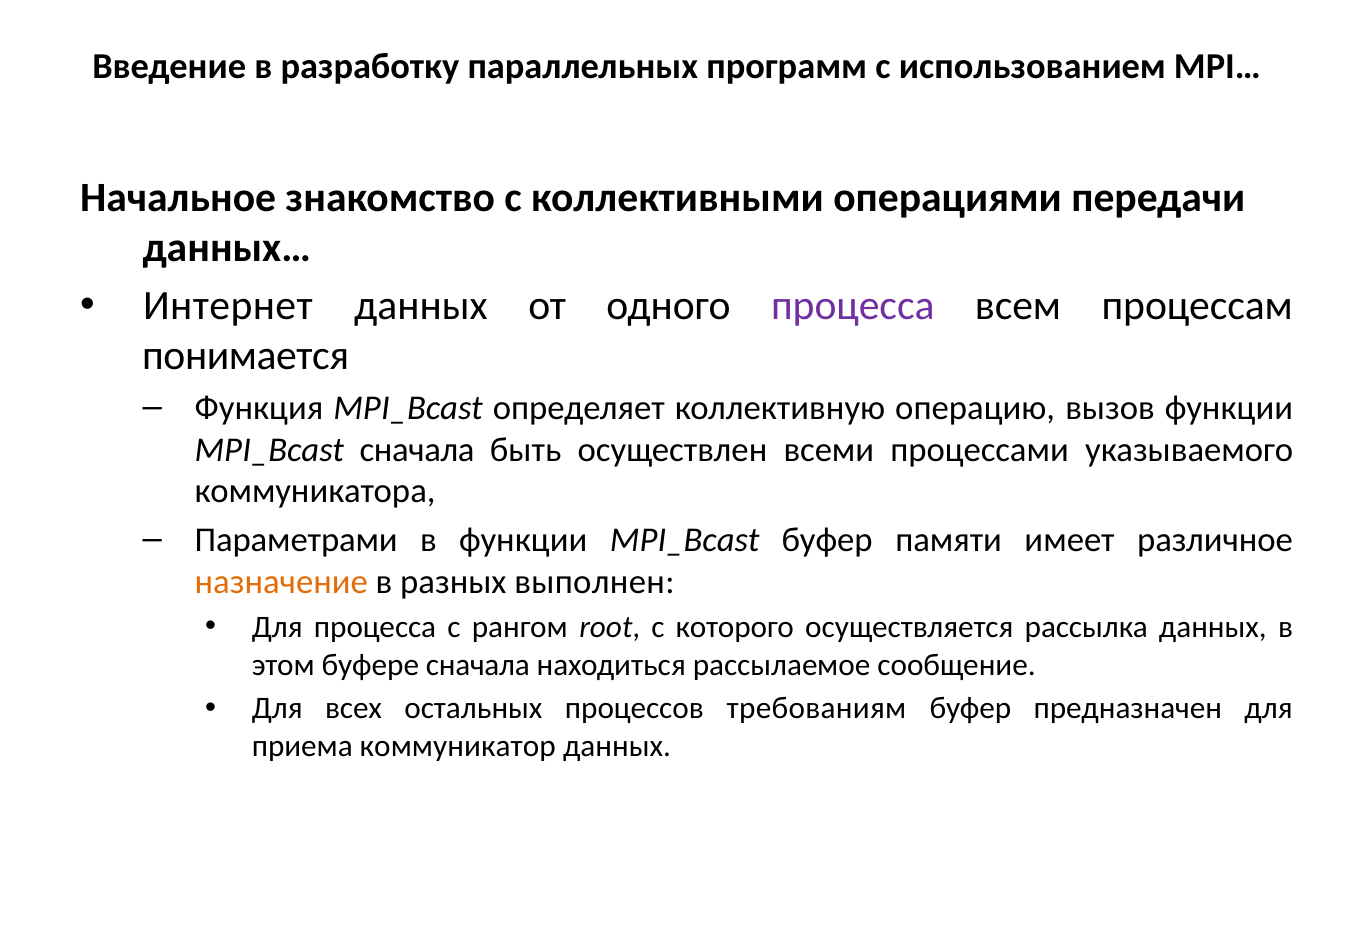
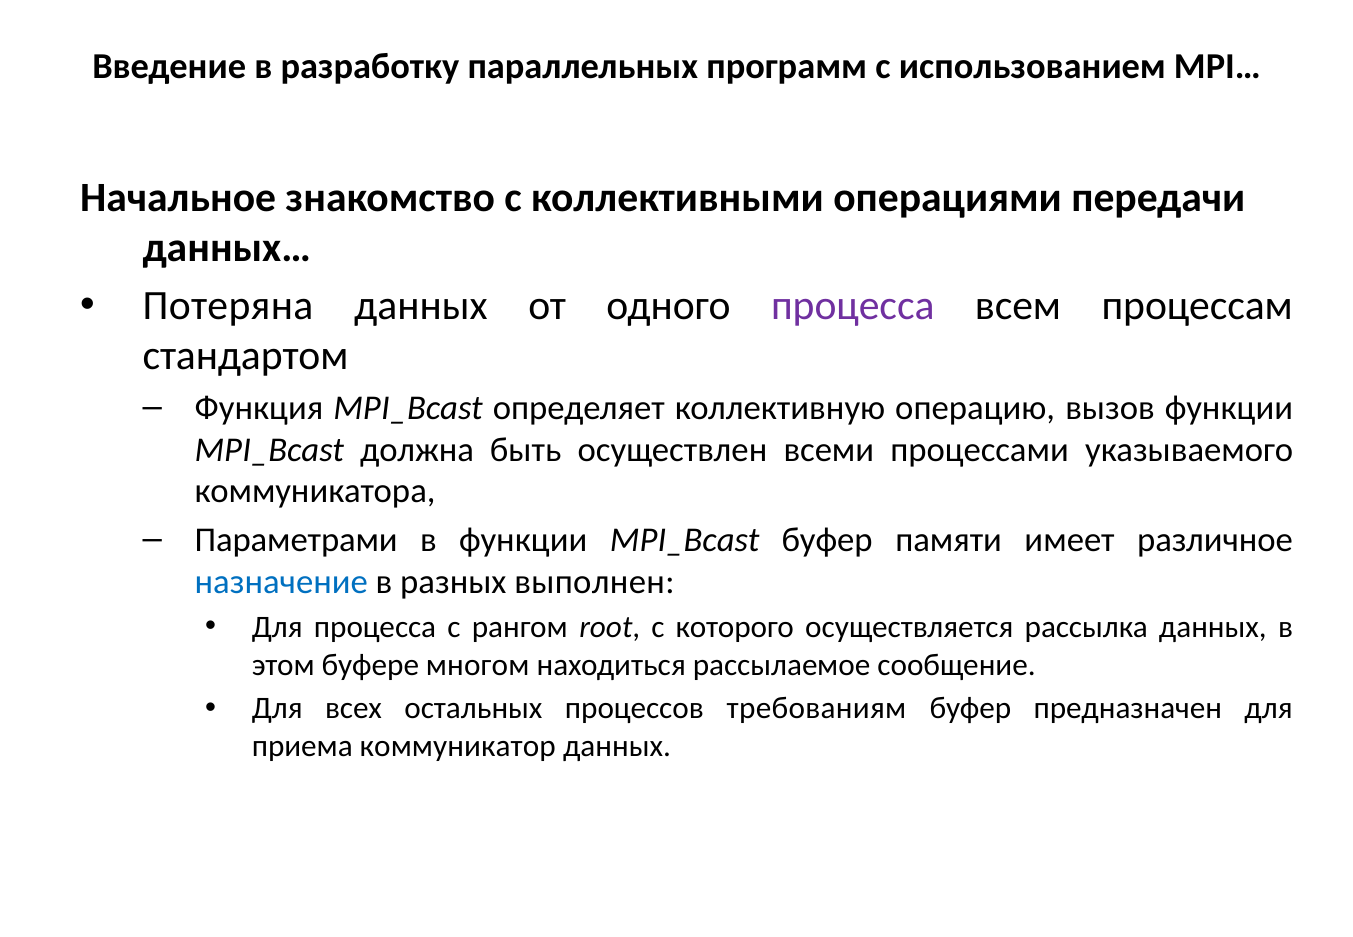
Интернет: Интернет -> Потеряна
понимается: понимается -> стандартом
MPI_Bcast сначала: сначала -> должна
назначение colour: orange -> blue
буфере сначала: сначала -> многом
